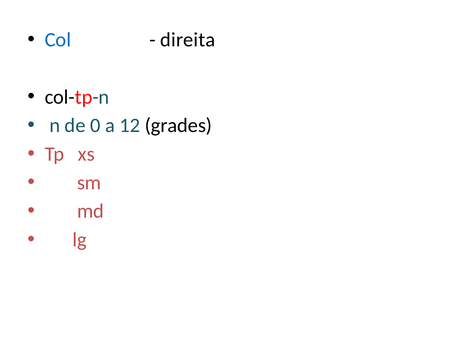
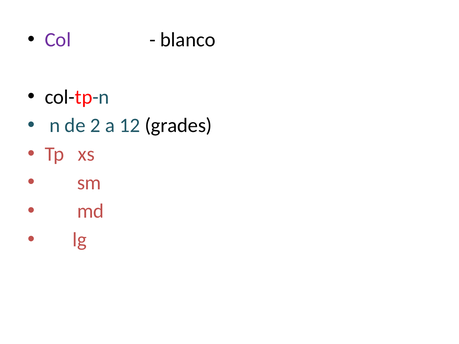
Col colour: blue -> purple
direita: direita -> blanco
0: 0 -> 2
